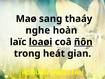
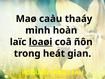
sang: sang -> caàu
nghe: nghe -> mình
ñôn underline: present -> none
